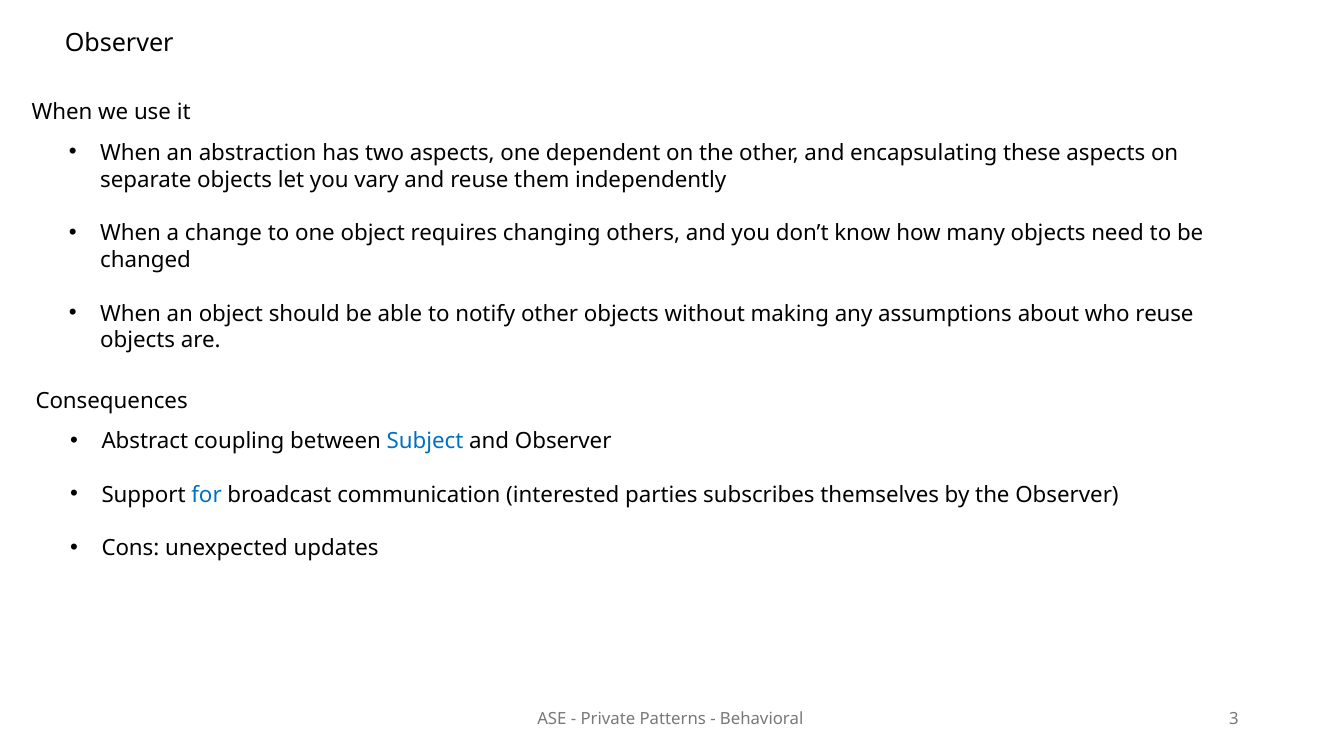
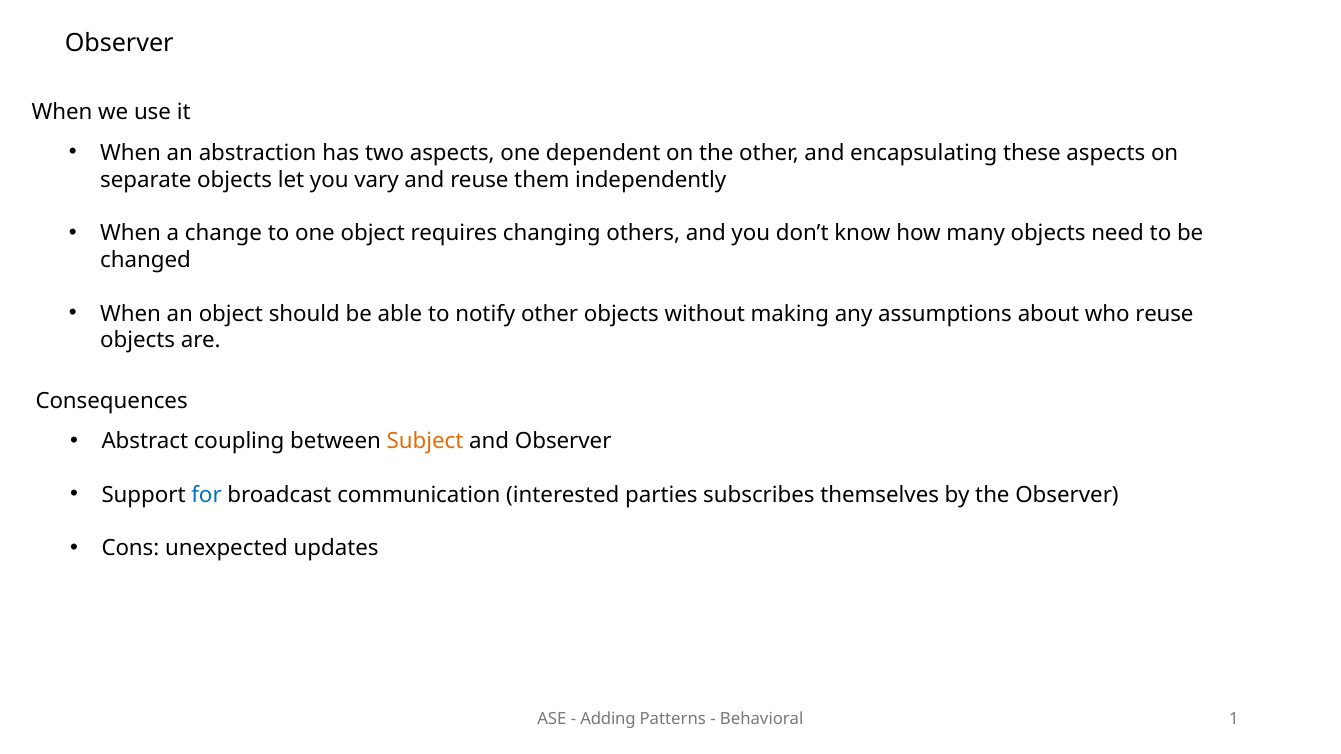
Subject colour: blue -> orange
Private: Private -> Adding
3: 3 -> 1
